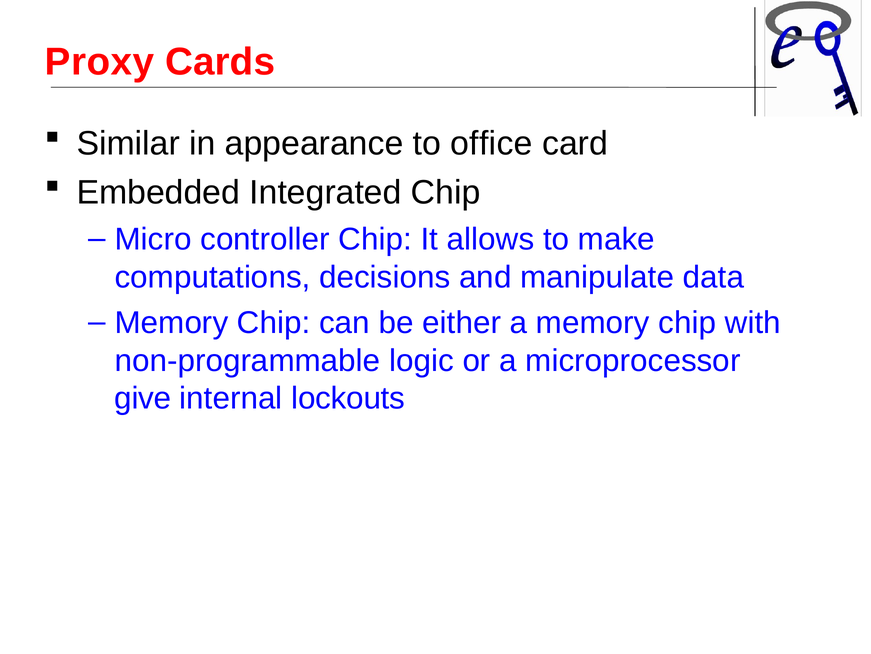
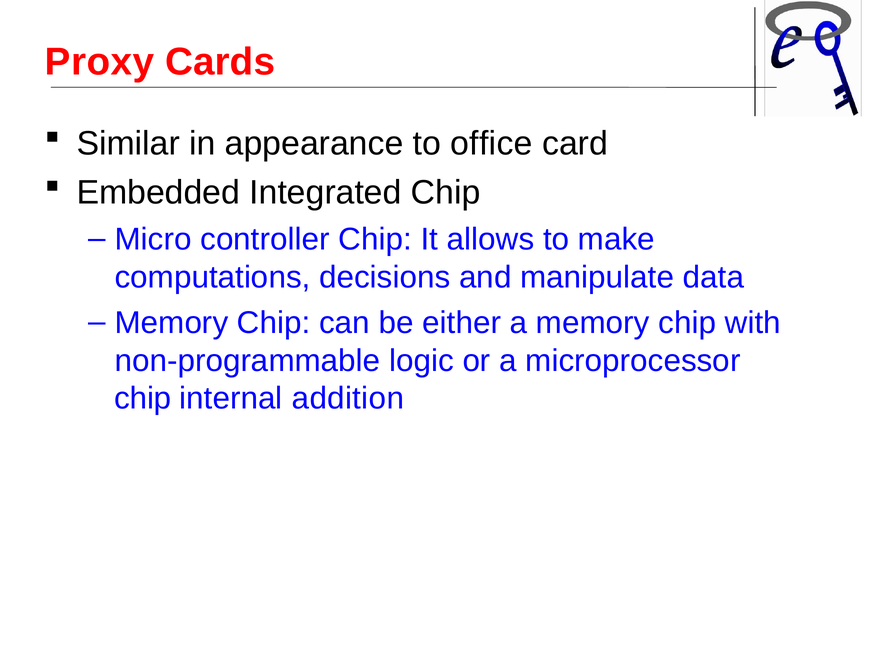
give at (143, 398): give -> chip
lockouts: lockouts -> addition
